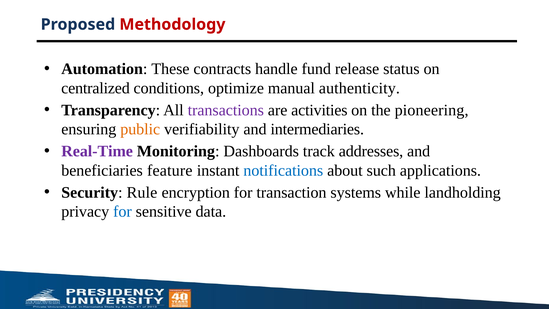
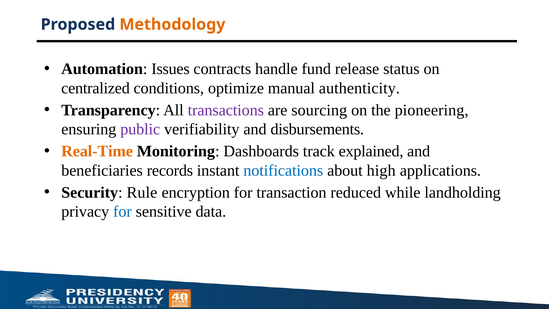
Methodology colour: red -> orange
These: These -> Issues
activities: activities -> sourcing
public colour: orange -> purple
intermediaries: intermediaries -> disbursements
Real-Time colour: purple -> orange
addresses: addresses -> explained
feature: feature -> records
such: such -> high
systems: systems -> reduced
